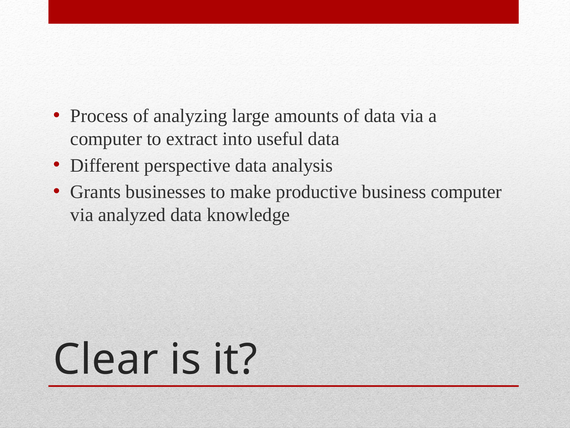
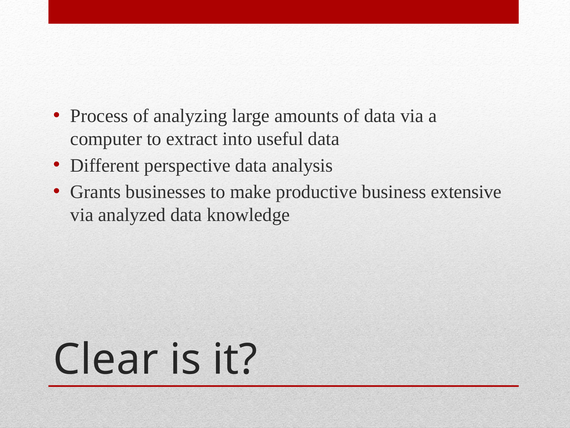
business computer: computer -> extensive
